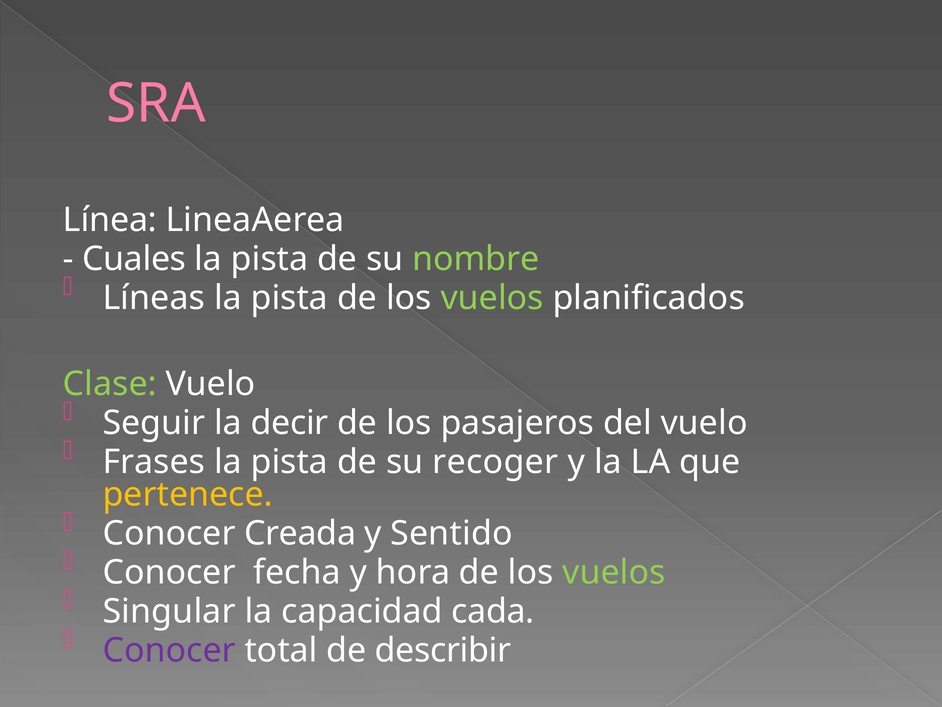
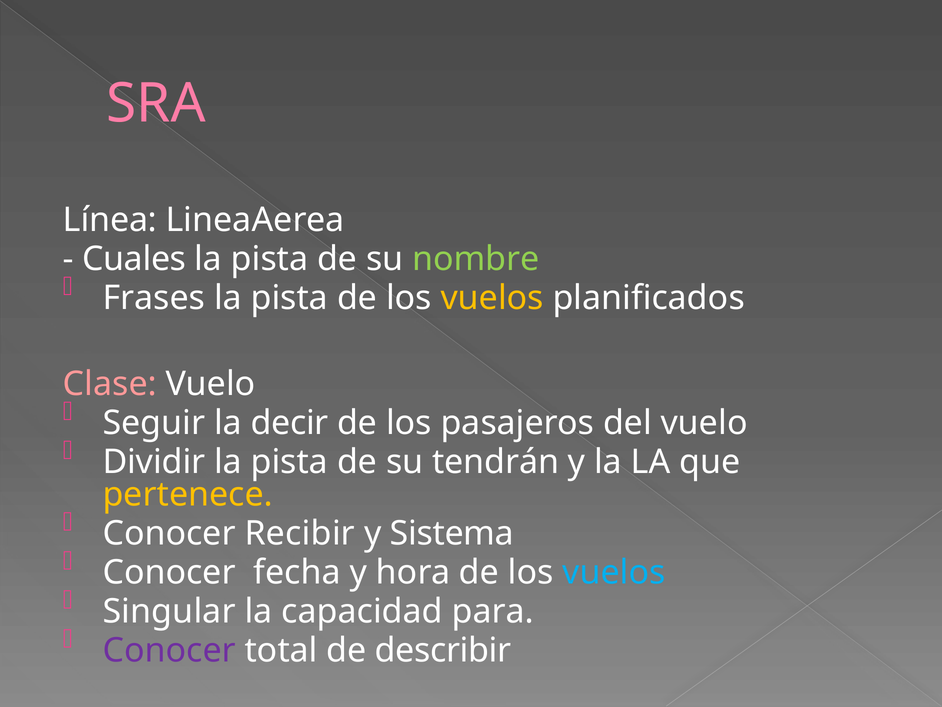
Líneas: Líneas -> Frases
vuelos at (492, 298) colour: light green -> yellow
Clase colour: light green -> pink
Frases: Frases -> Dividir
recoger: recoger -> tendrán
Creada: Creada -> Recibir
Sentido: Sentido -> Sistema
vuelos at (614, 572) colour: light green -> light blue
cada: cada -> para
